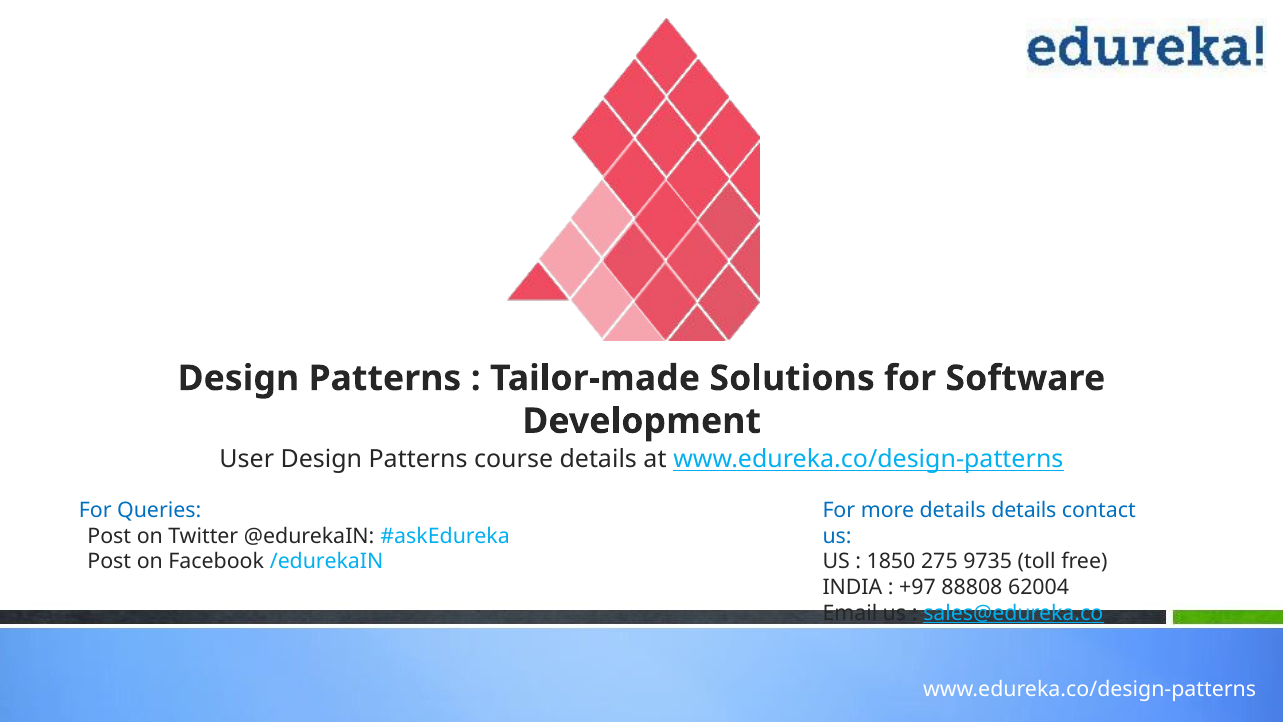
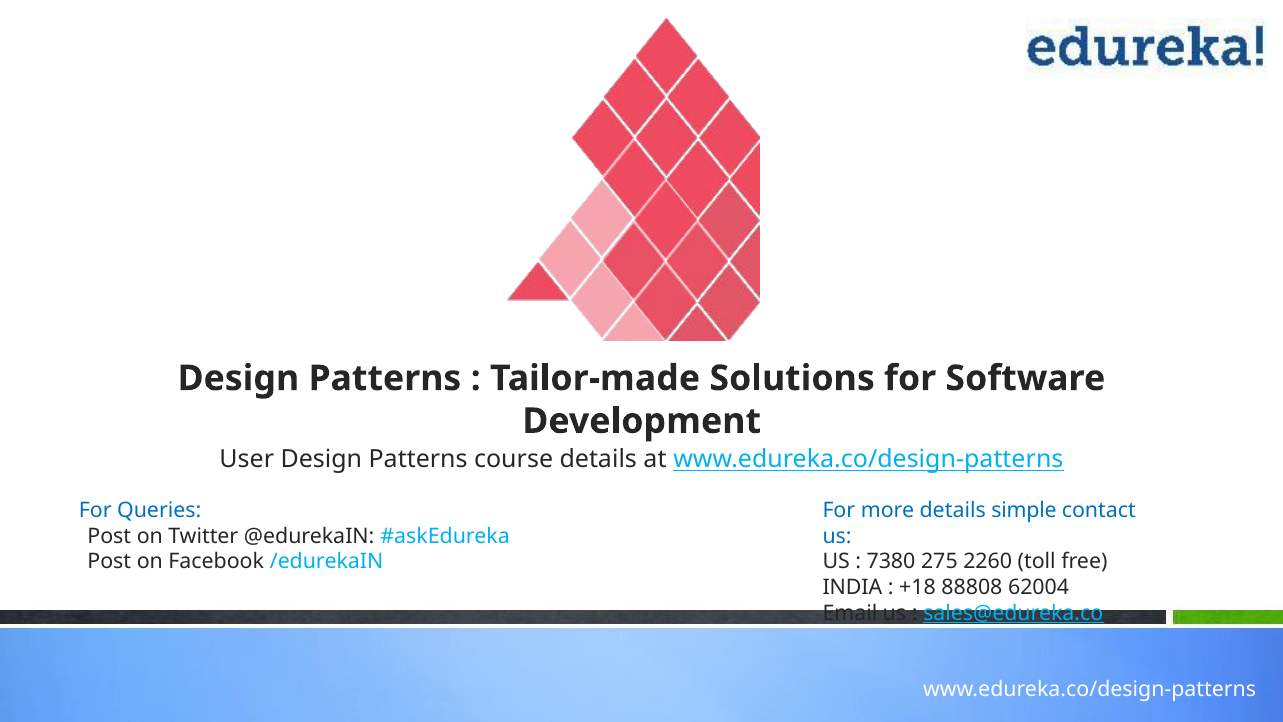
details details: details -> simple
1850: 1850 -> 7380
9735: 9735 -> 2260
+97: +97 -> +18
